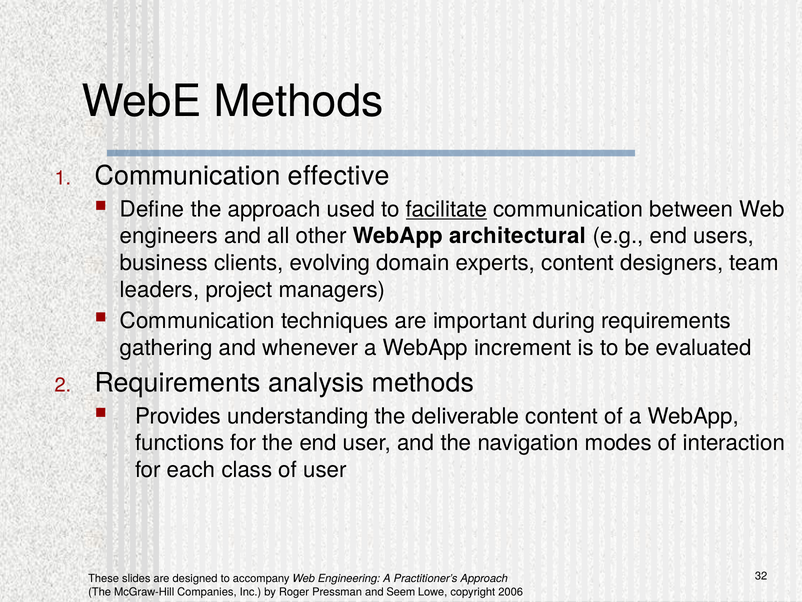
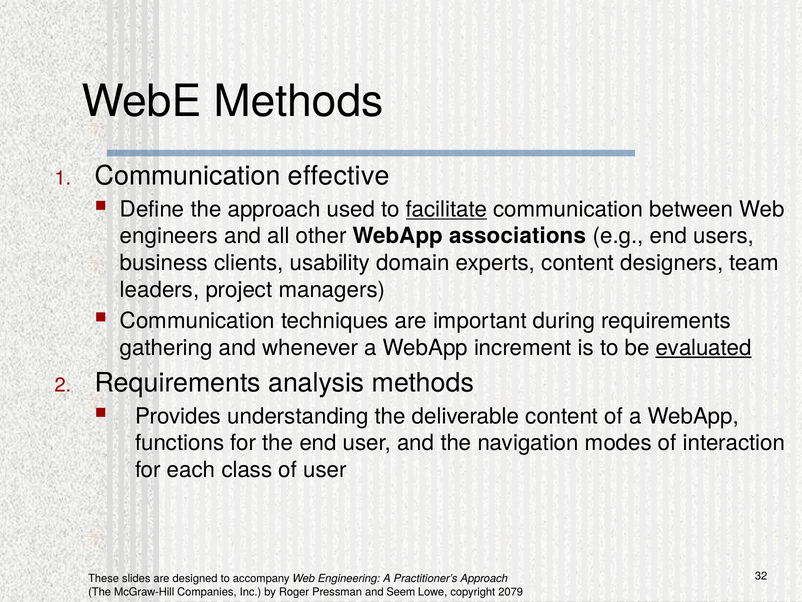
architectural: architectural -> associations
evolving: evolving -> usability
evaluated underline: none -> present
2006: 2006 -> 2079
